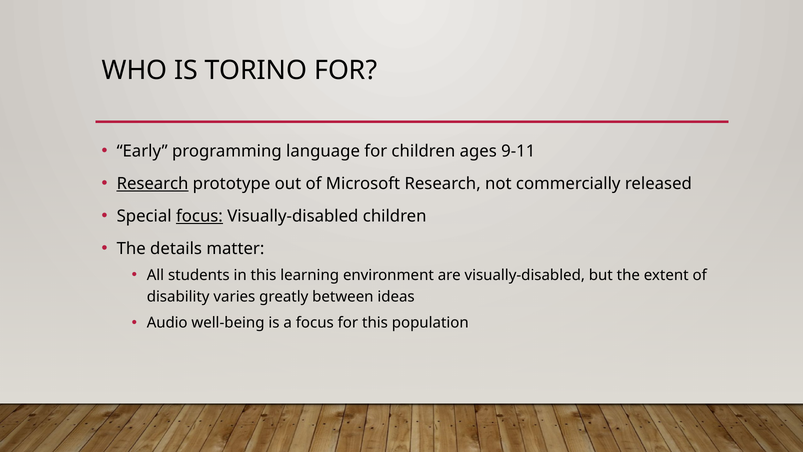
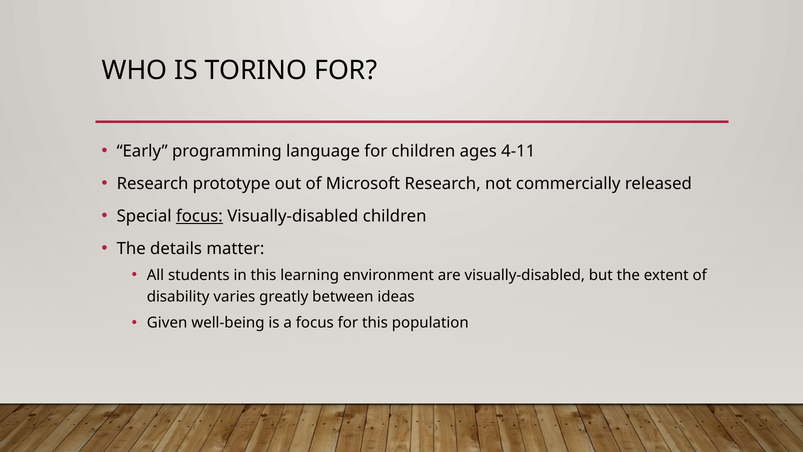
9-11: 9-11 -> 4-11
Research at (153, 183) underline: present -> none
Audio: Audio -> Given
